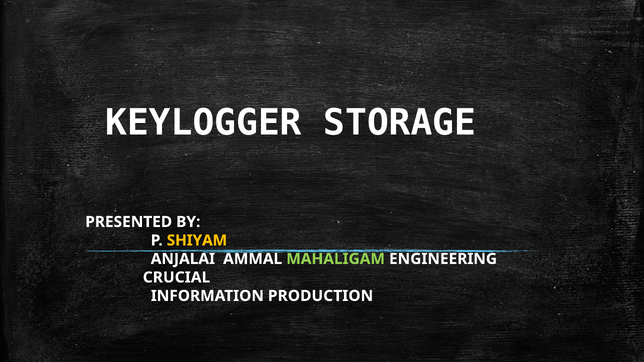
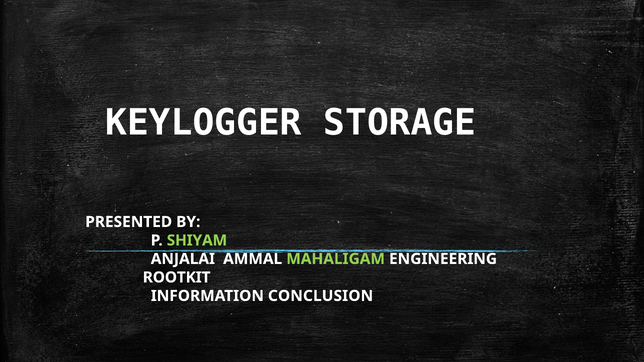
SHIYAM colour: yellow -> light green
CRUCIAL: CRUCIAL -> ROOTKIT
PRODUCTION: PRODUCTION -> CONCLUSION
